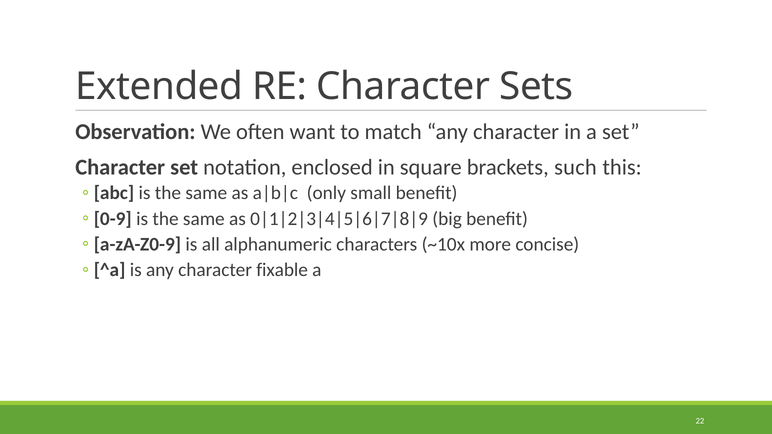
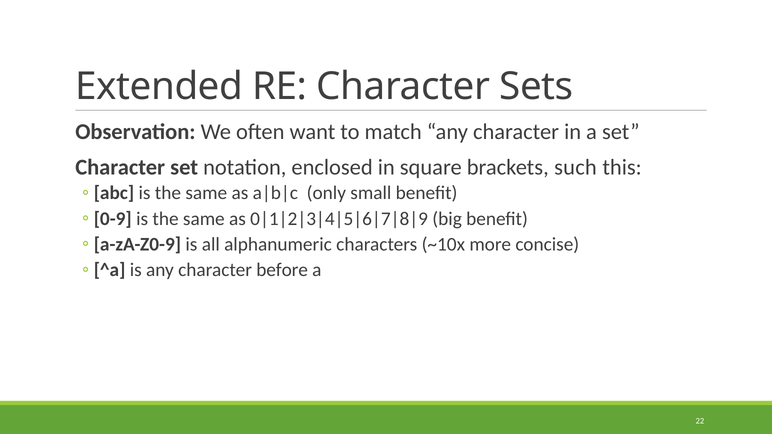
fixable: fixable -> before
